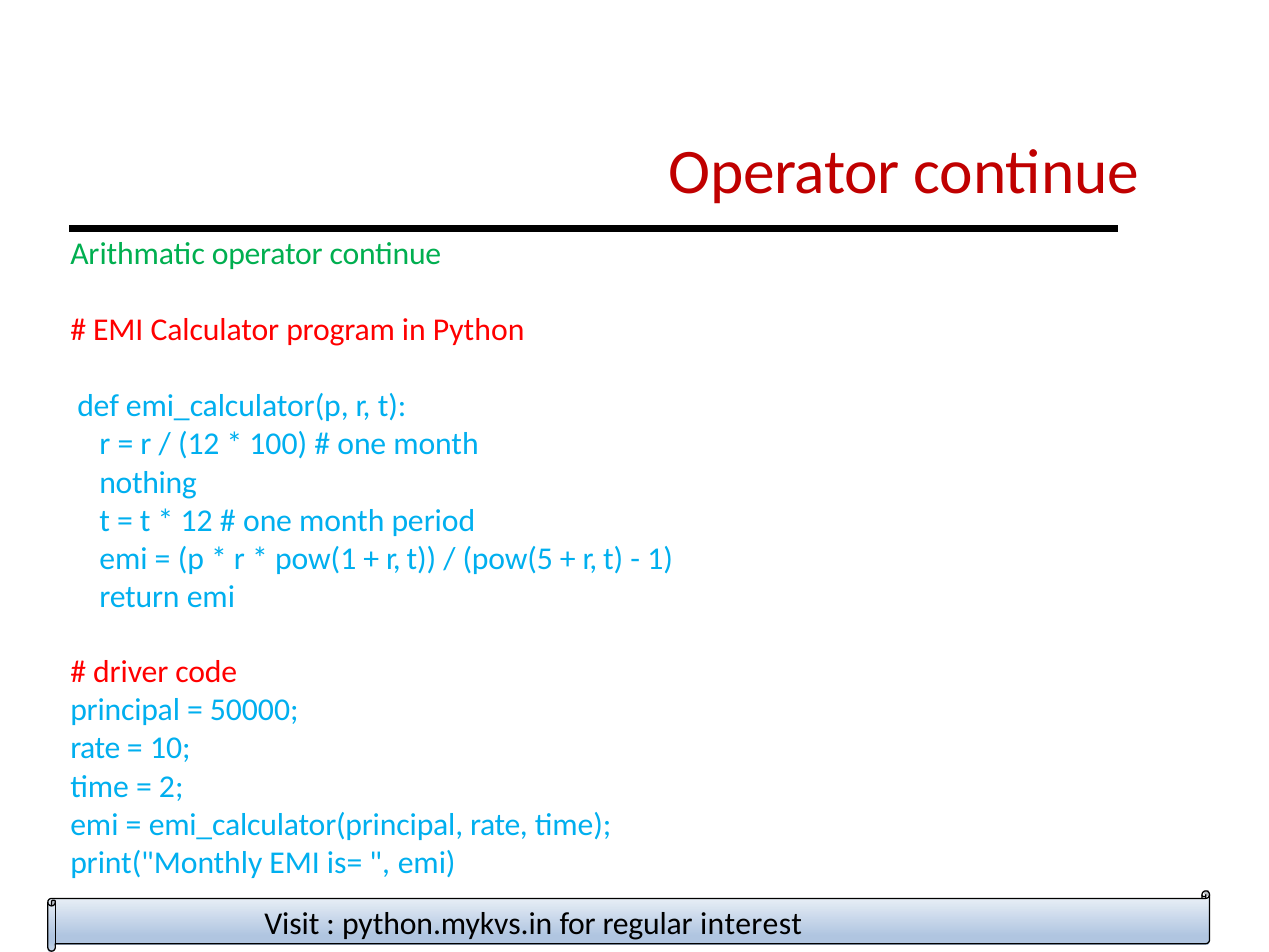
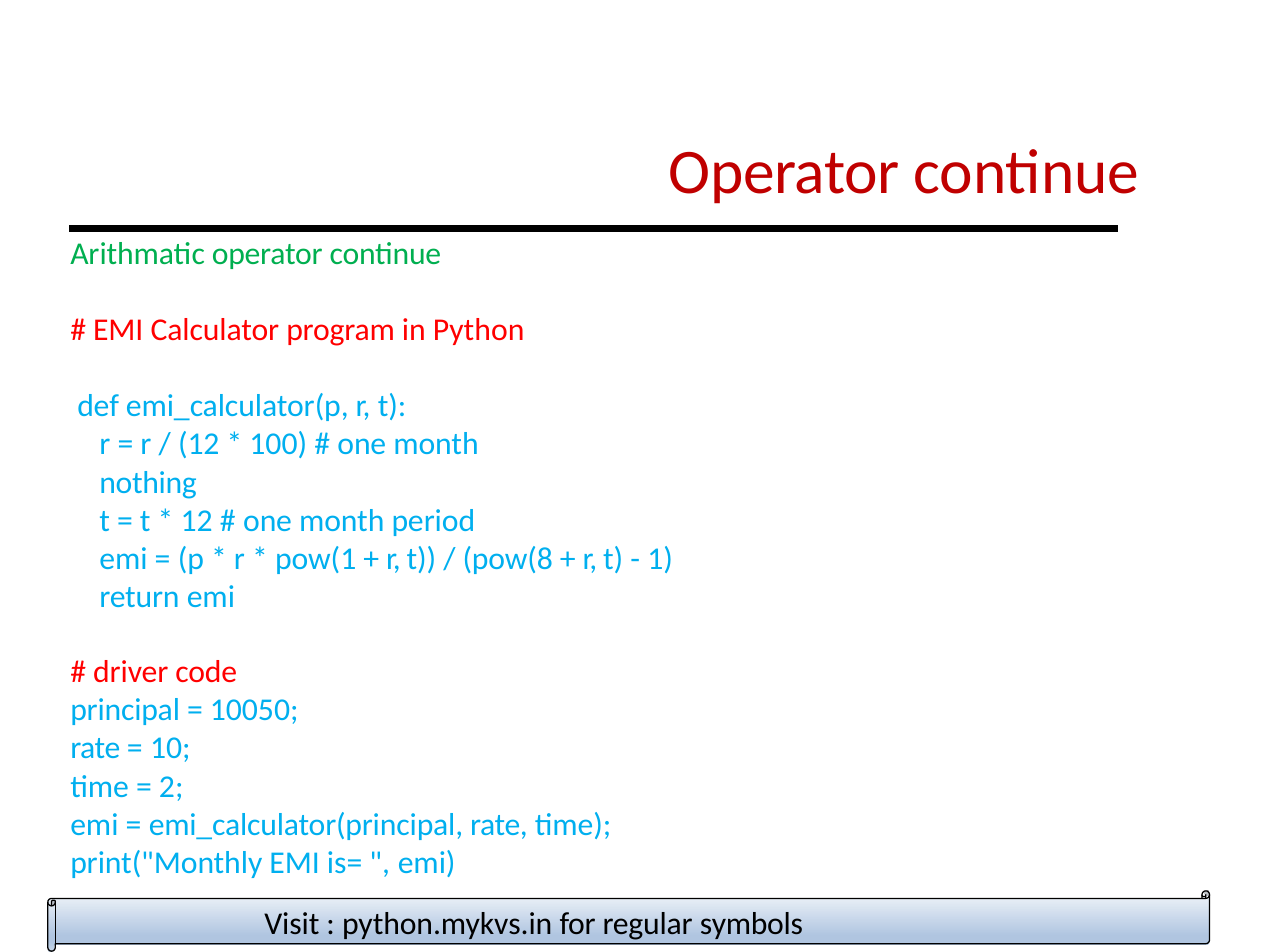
pow(5: pow(5 -> pow(8
50000: 50000 -> 10050
interest: interest -> symbols
